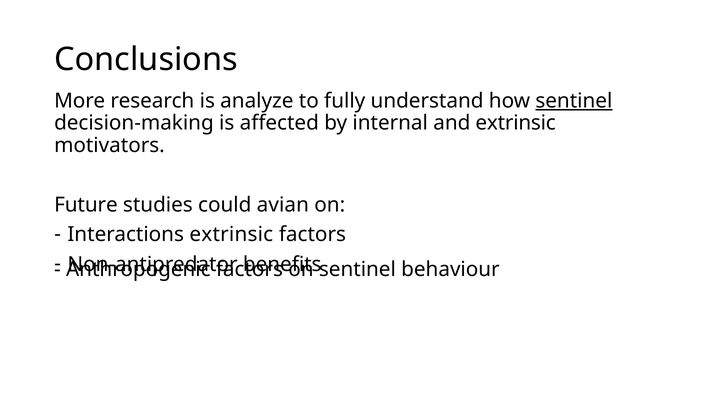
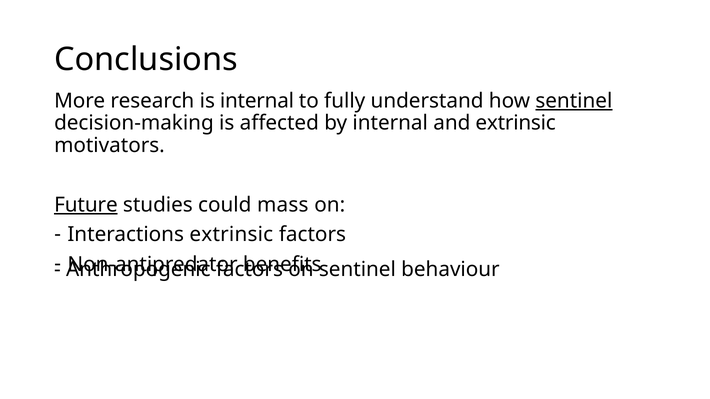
is analyze: analyze -> internal
Future underline: none -> present
avian: avian -> mass
